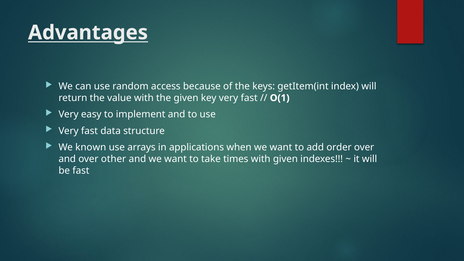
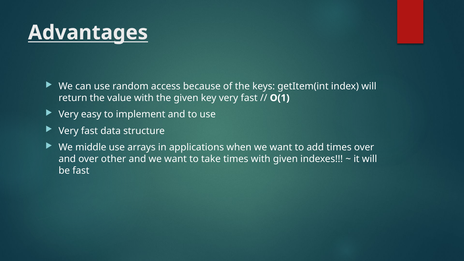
known: known -> middle
add order: order -> times
